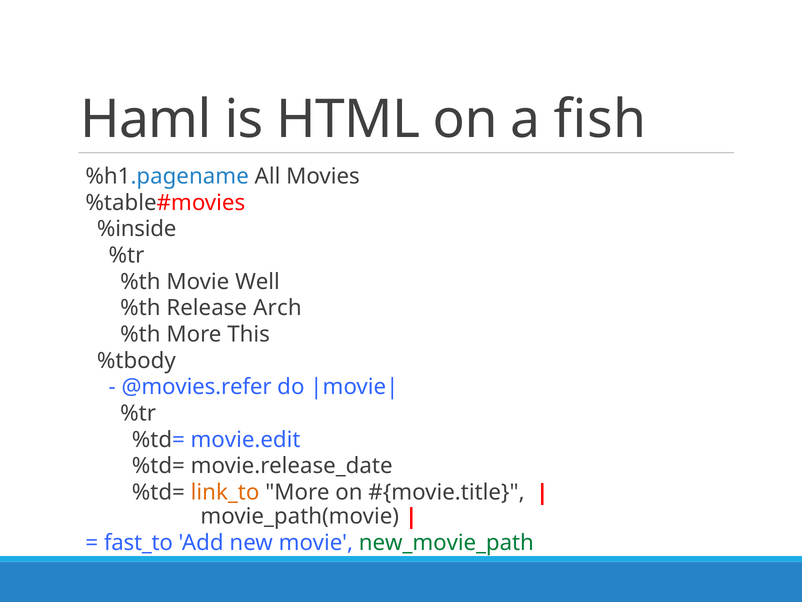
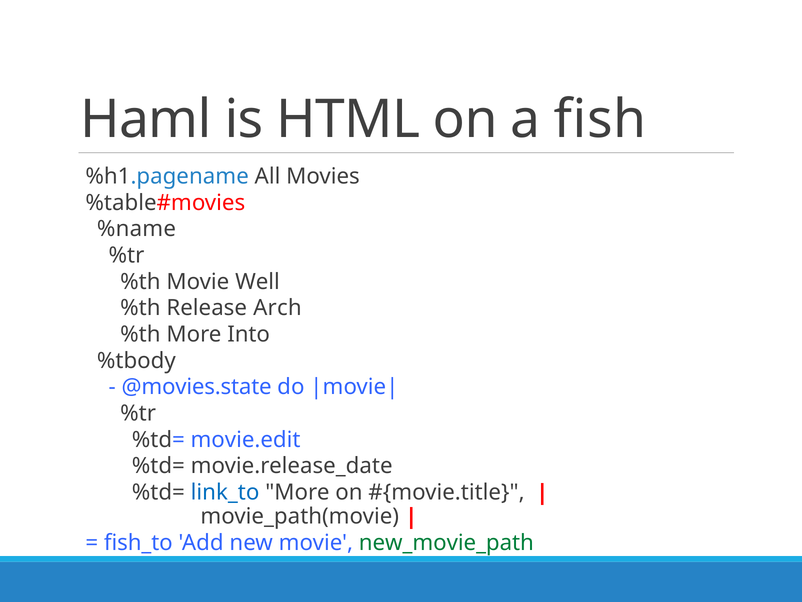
%inside: %inside -> %name
This: This -> Into
@movies.refer: @movies.refer -> @movies.state
link_to colour: orange -> blue
fast_to: fast_to -> fish_to
